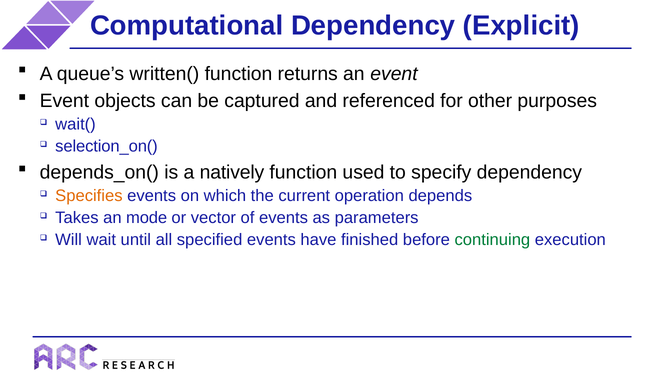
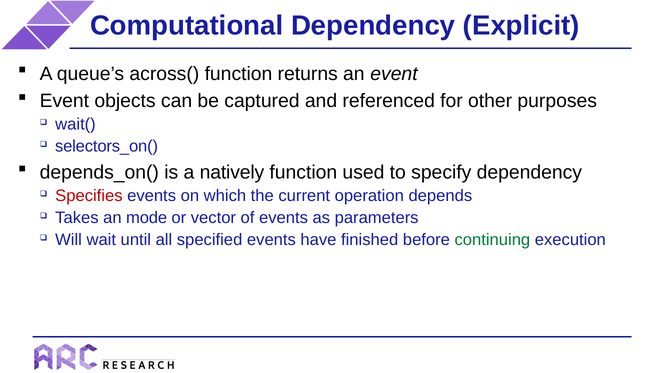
written(: written( -> across(
selection_on(: selection_on( -> selectors_on(
Specifies colour: orange -> red
